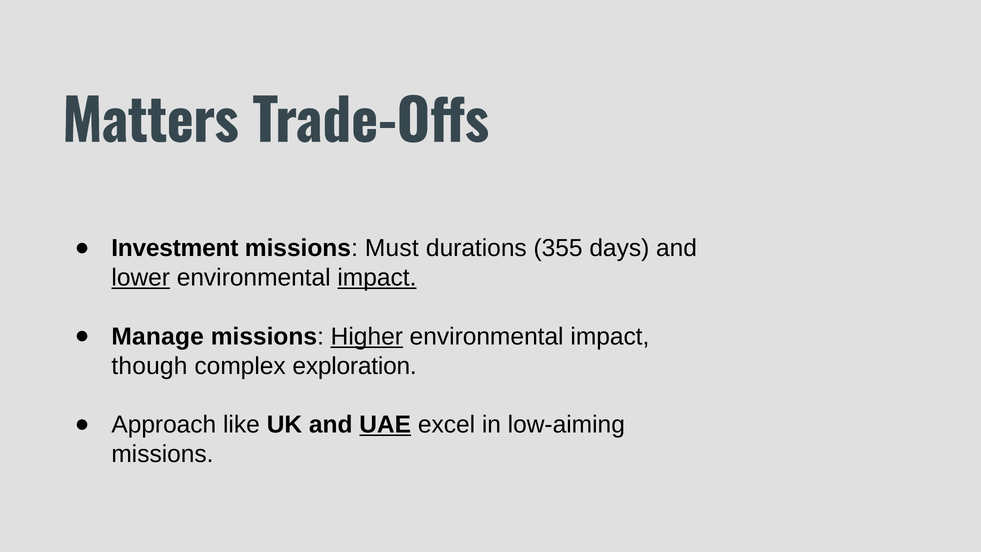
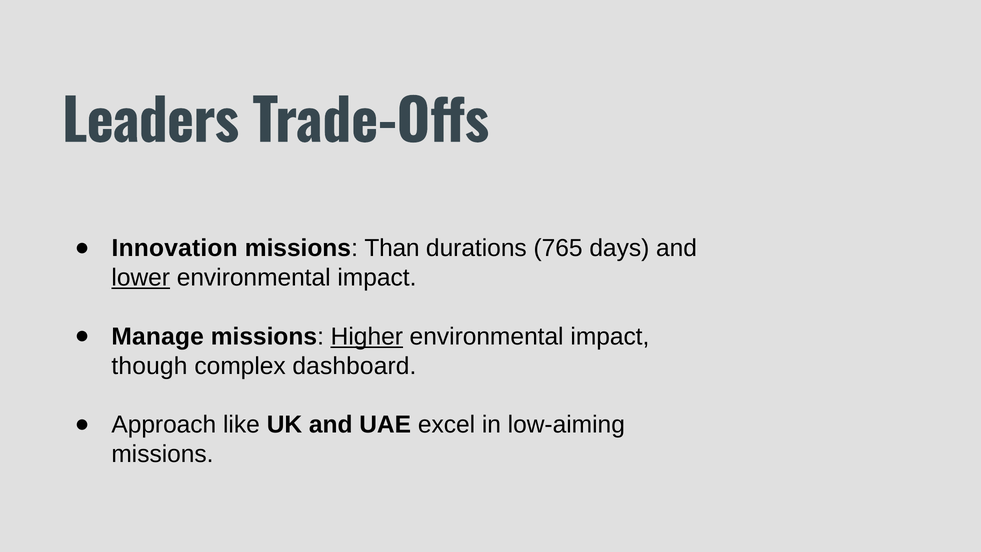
Matters: Matters -> Leaders
Investment: Investment -> Innovation
Must: Must -> Than
355: 355 -> 765
impact at (377, 278) underline: present -> none
exploration: exploration -> dashboard
UAE underline: present -> none
